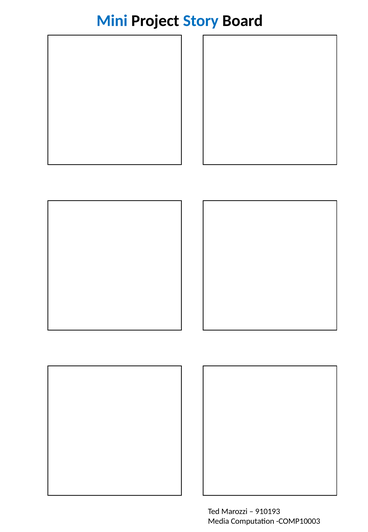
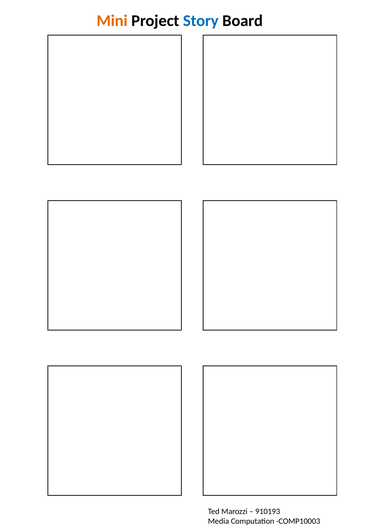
Mini colour: blue -> orange
